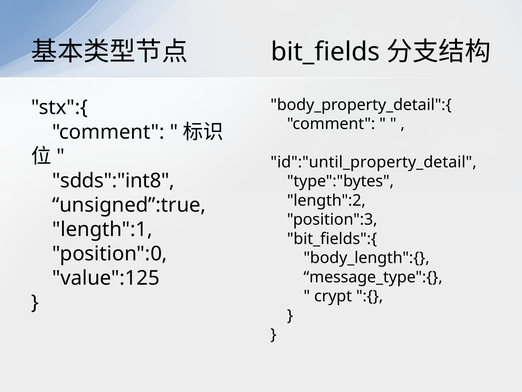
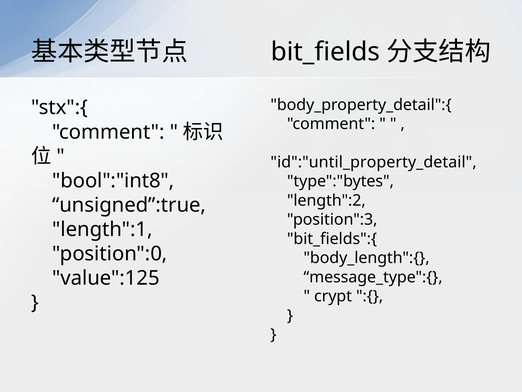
sdds":"int8: sdds":"int8 -> bool":"int8
